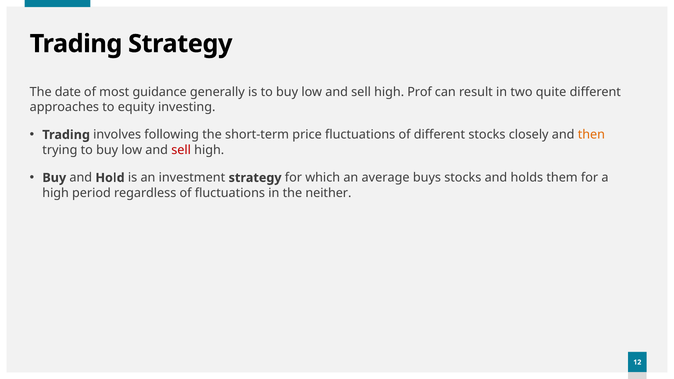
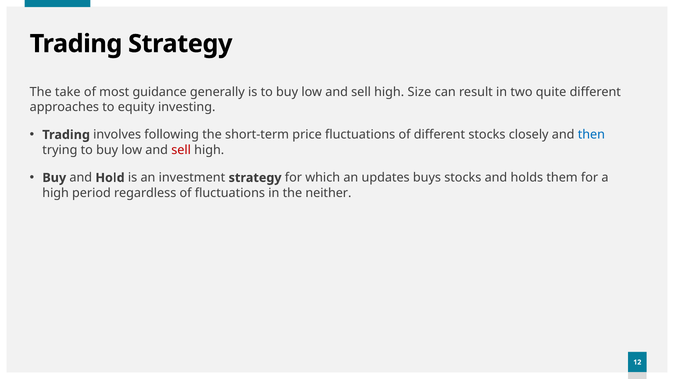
date: date -> take
Prof: Prof -> Size
then colour: orange -> blue
average: average -> updates
